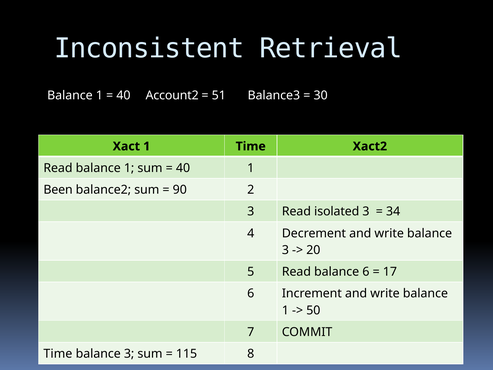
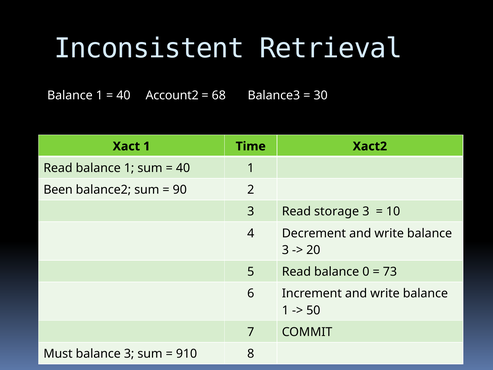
51: 51 -> 68
isolated: isolated -> storage
34: 34 -> 10
balance 6: 6 -> 0
17: 17 -> 73
Time at (58, 354): Time -> Must
115: 115 -> 910
